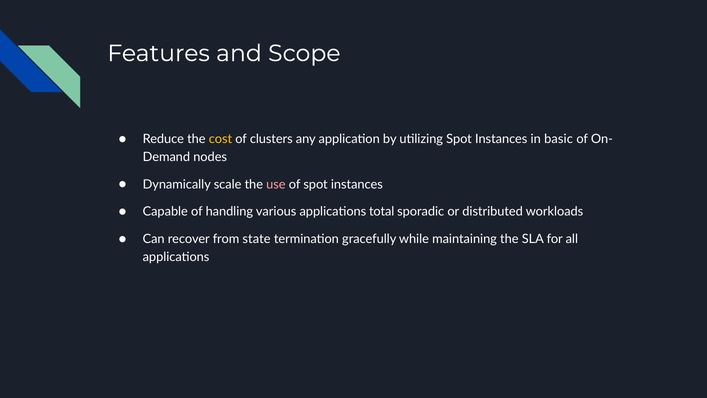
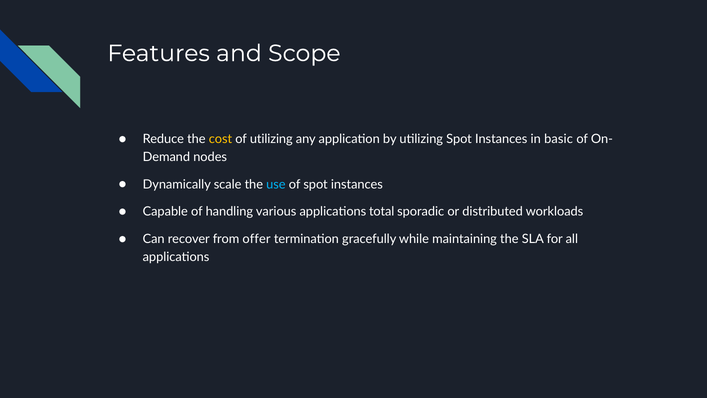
of clusters: clusters -> utilizing
use colour: pink -> light blue
state: state -> offer
